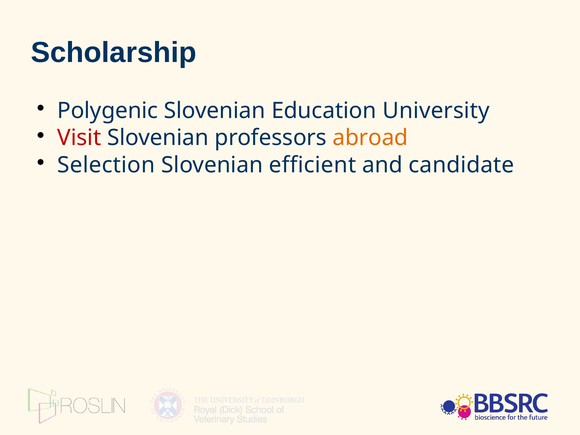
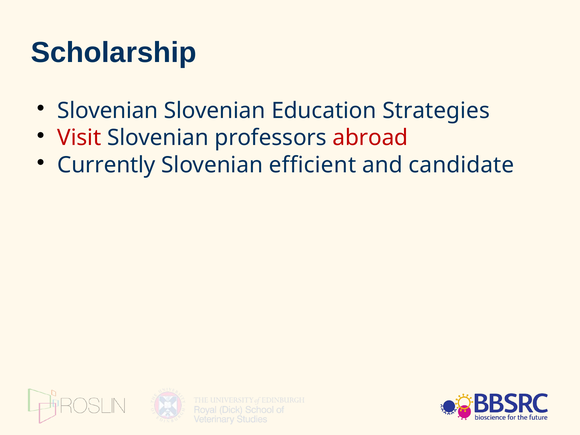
Polygenic at (108, 111): Polygenic -> Slovenian
University: University -> Strategies
abroad colour: orange -> red
Selection: Selection -> Currently
